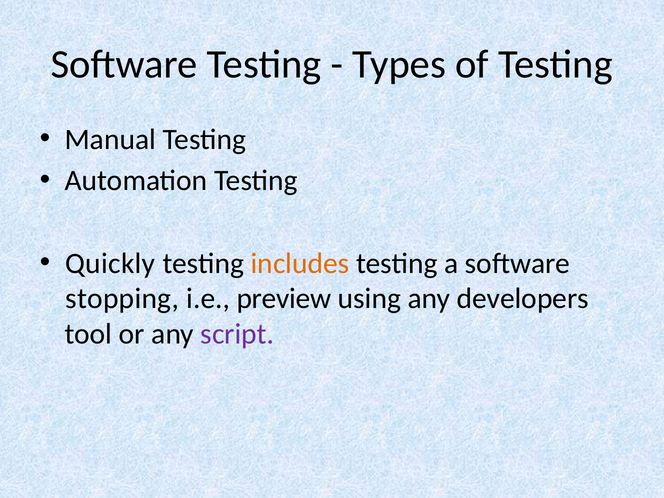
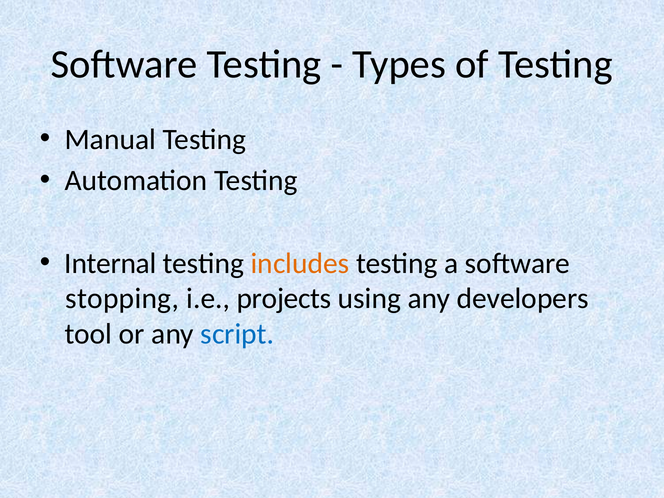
Quickly: Quickly -> Internal
preview: preview -> projects
script colour: purple -> blue
